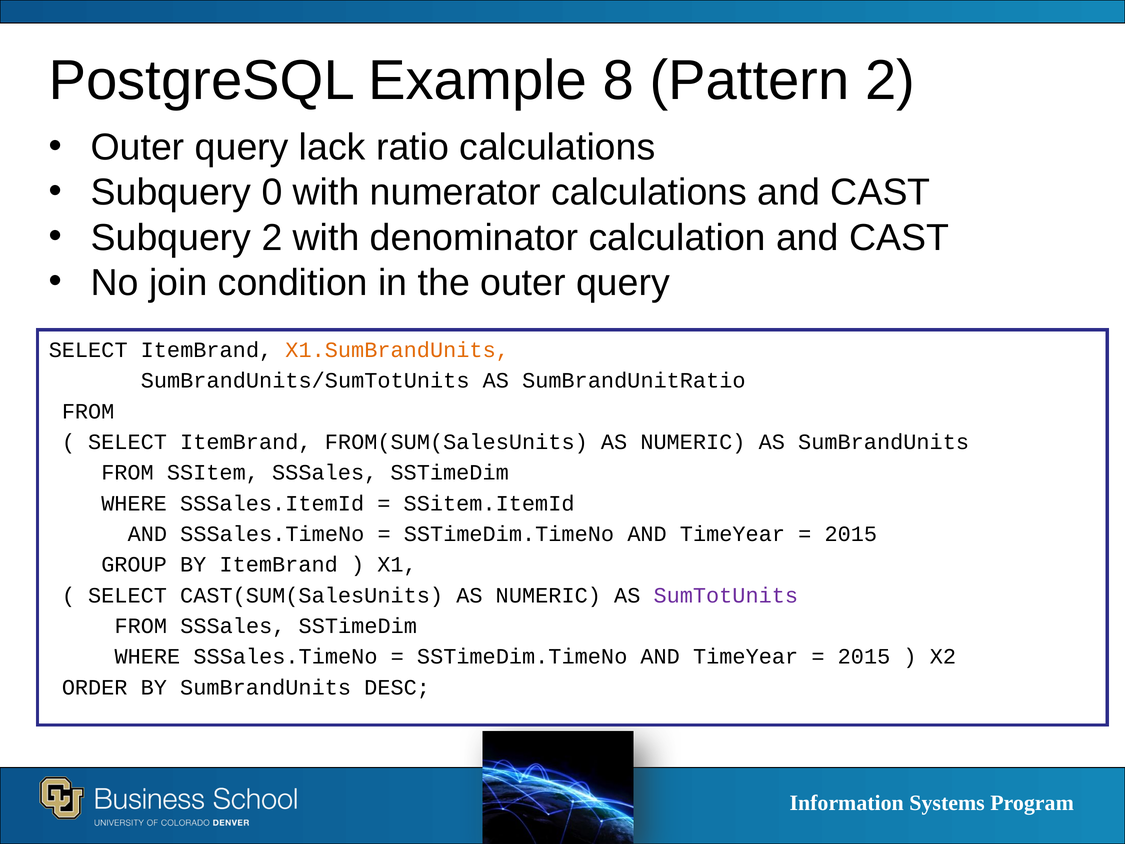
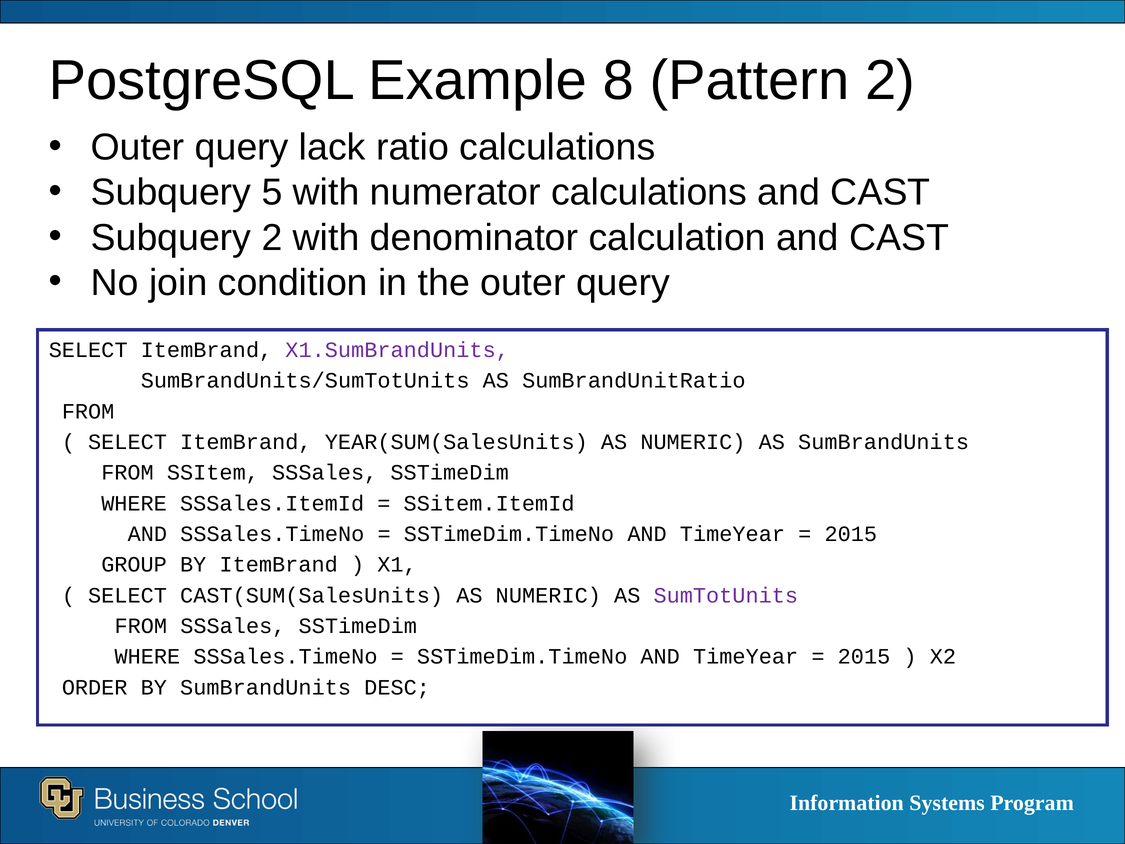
0: 0 -> 5
X1.SumBrandUnits colour: orange -> purple
FROM(SUM(SalesUnits: FROM(SUM(SalesUnits -> YEAR(SUM(SalesUnits
